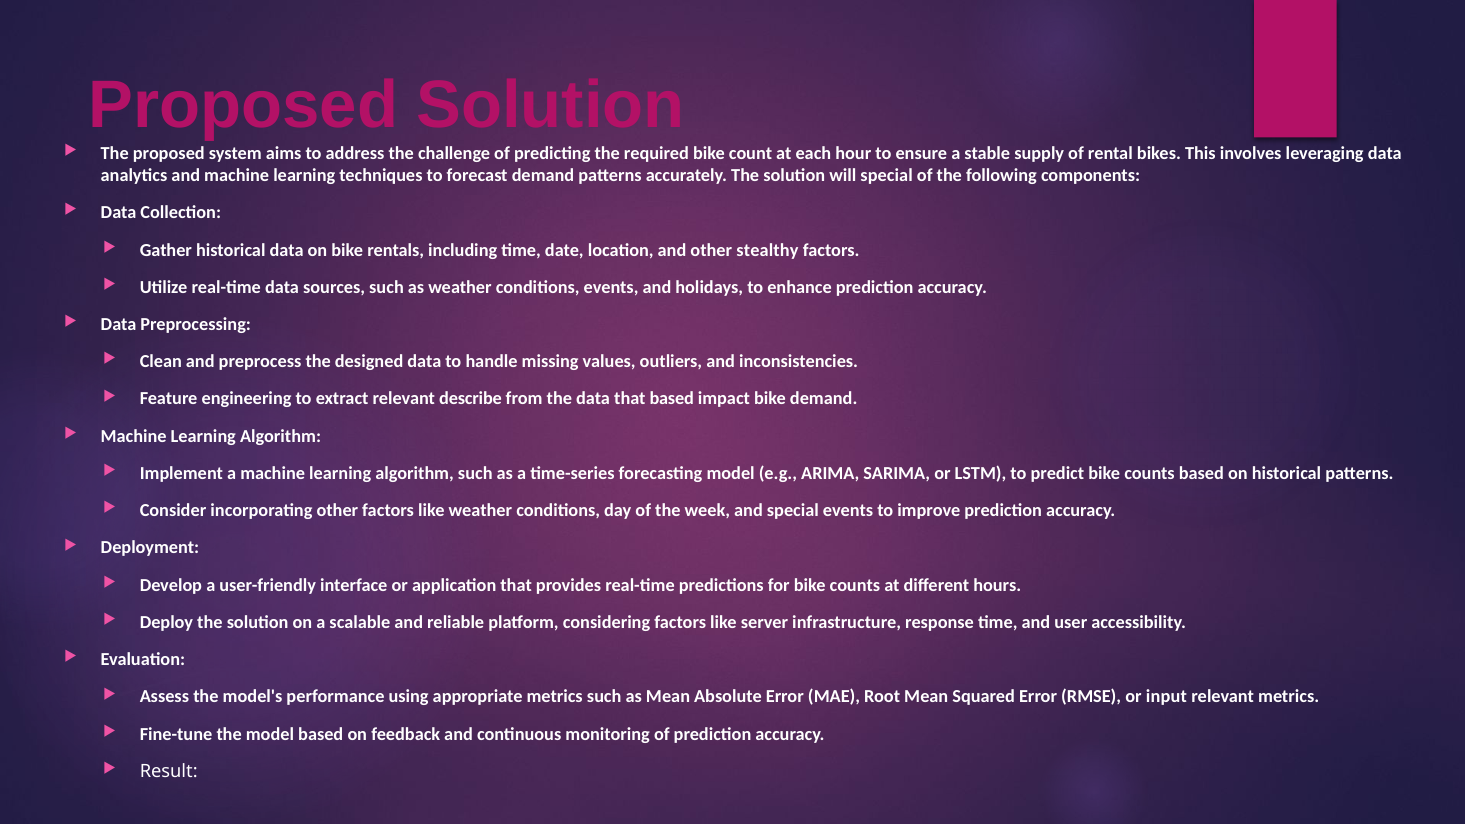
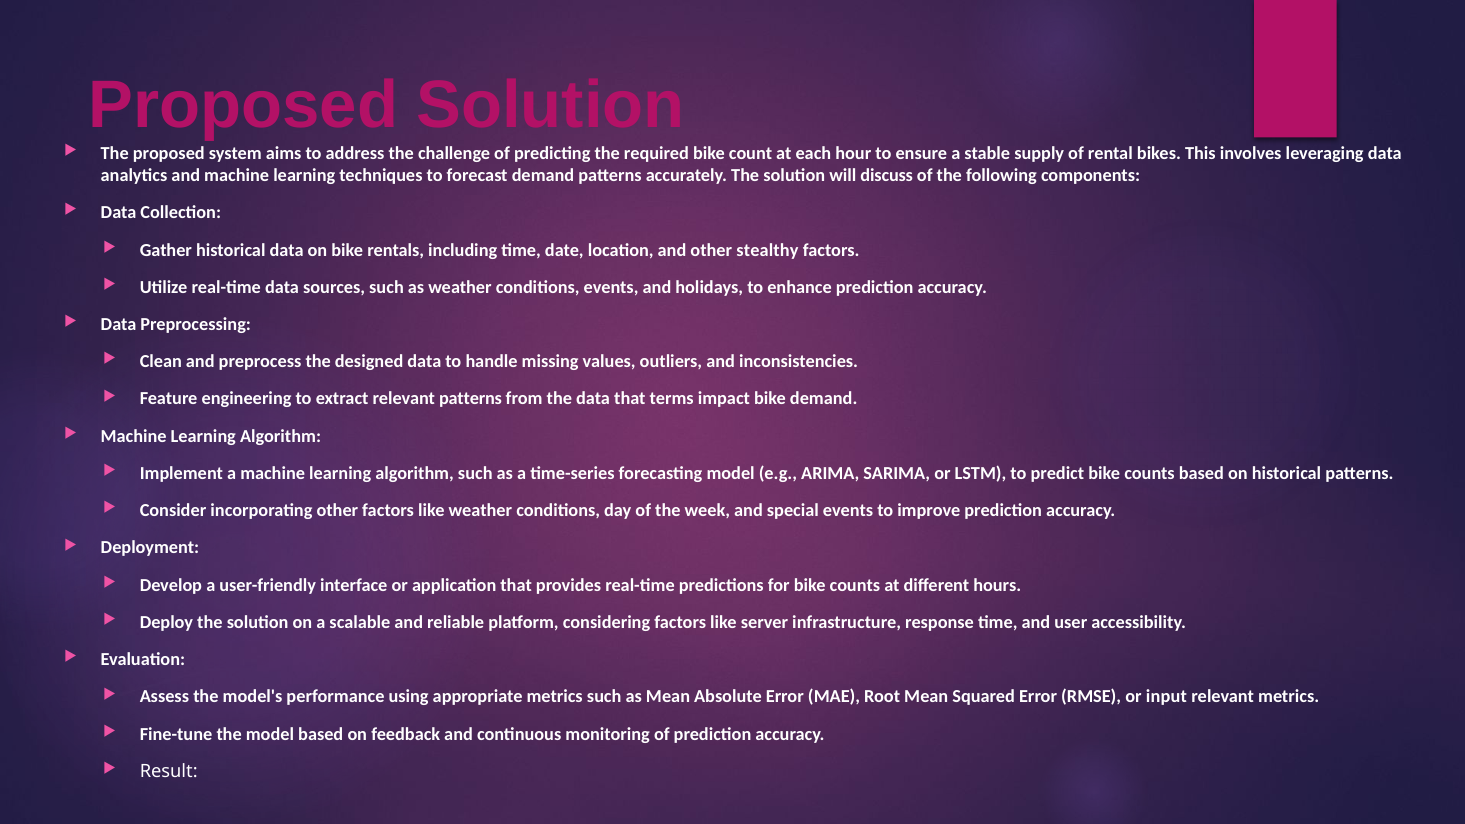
will special: special -> discuss
relevant describe: describe -> patterns
that based: based -> terms
